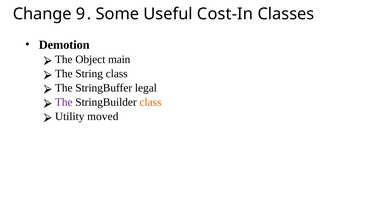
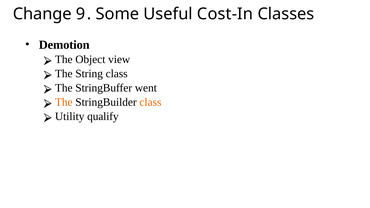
main: main -> view
legal: legal -> went
The at (64, 102) colour: purple -> orange
moved: moved -> qualify
